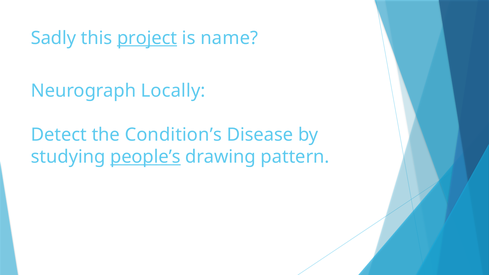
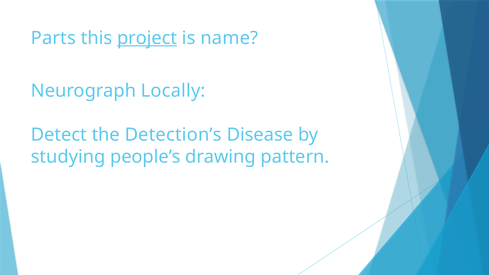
Sadly: Sadly -> Parts
Condition’s: Condition’s -> Detection’s
people’s underline: present -> none
